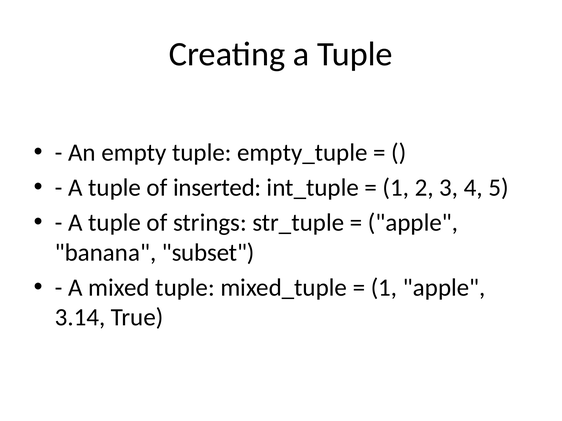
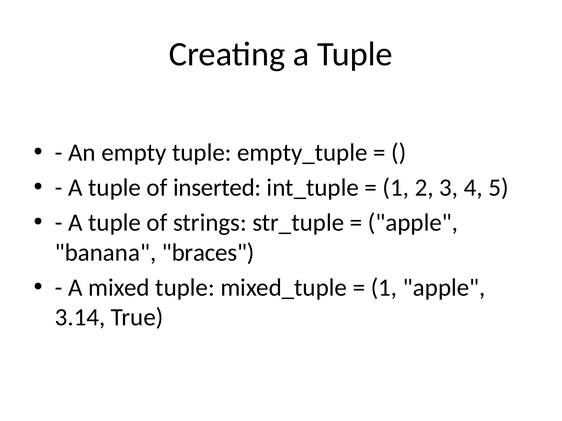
subset: subset -> braces
